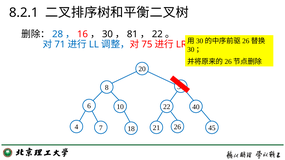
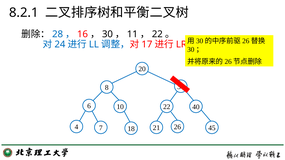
81: 81 -> 11
71: 71 -> 24
75: 75 -> 17
